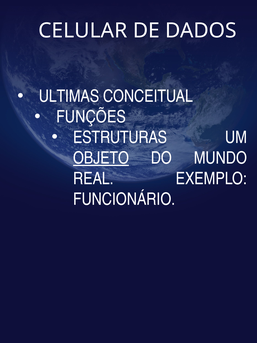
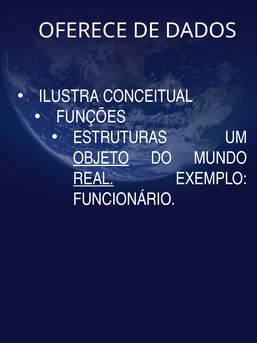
CELULAR: CELULAR -> OFERECE
ULTIMAS: ULTIMAS -> ILUSTRA
REAL underline: none -> present
